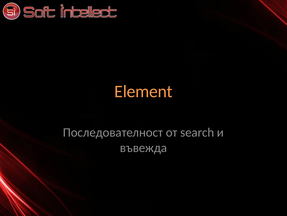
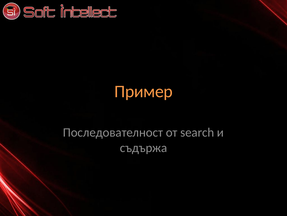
Element: Element -> Пример
въвежда: въвежда -> съдържа
